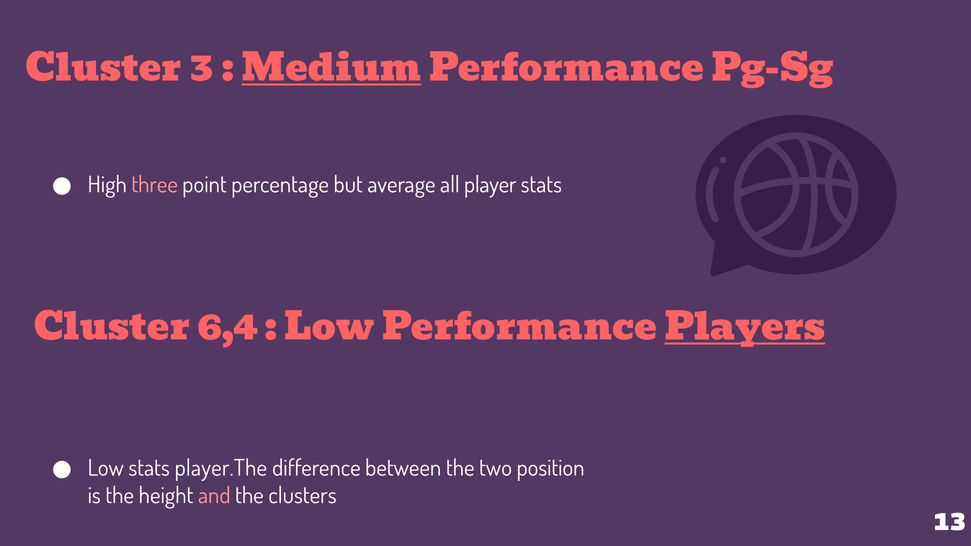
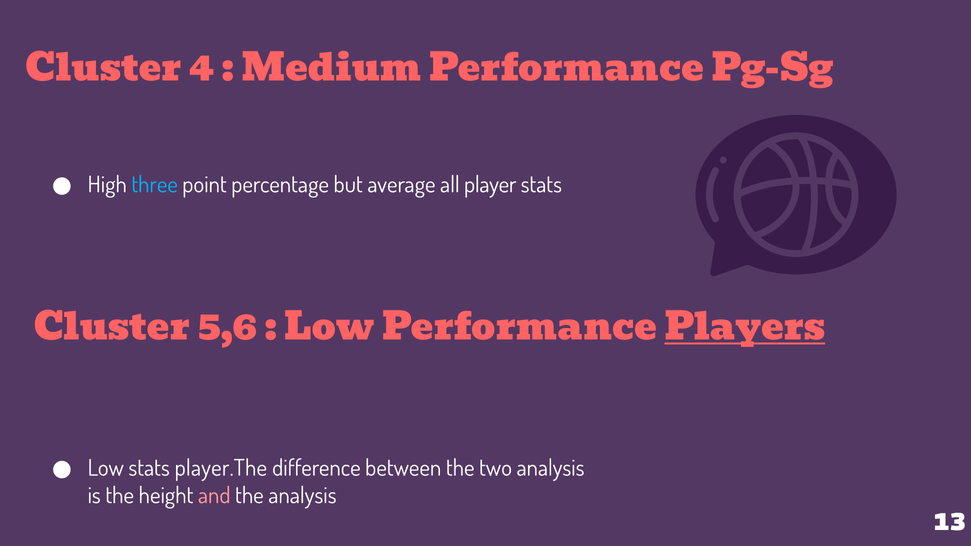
3: 3 -> 4
Medium underline: present -> none
three colour: pink -> light blue
6,4: 6,4 -> 5,6
two position: position -> analysis
the clusters: clusters -> analysis
